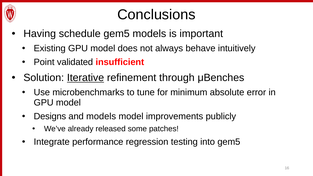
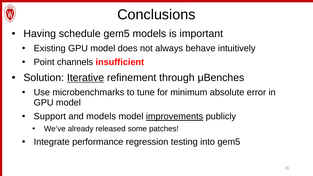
validated: validated -> channels
Designs: Designs -> Support
improvements underline: none -> present
